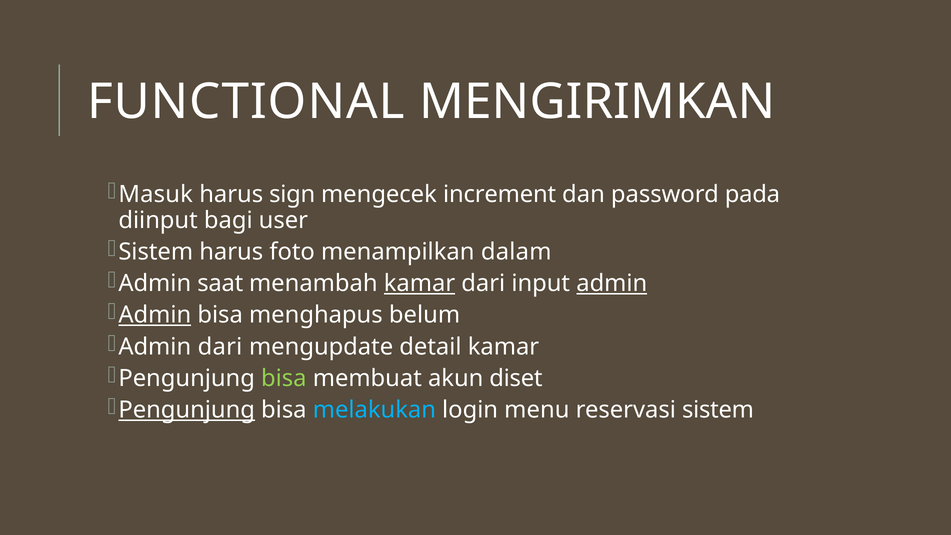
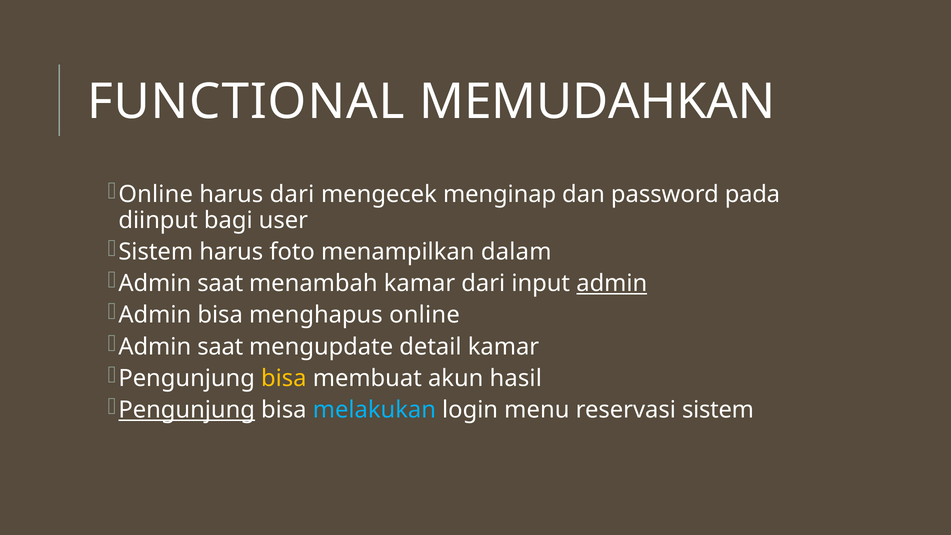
MENGIRIMKAN: MENGIRIMKAN -> MEMUDAHKAN
Masuk at (156, 195): Masuk -> Online
harus sign: sign -> dari
increment: increment -> menginap
kamar at (419, 283) underline: present -> none
Admin at (155, 315) underline: present -> none
menghapus belum: belum -> online
dari at (220, 347): dari -> saat
bisa at (284, 378) colour: light green -> yellow
diset: diset -> hasil
